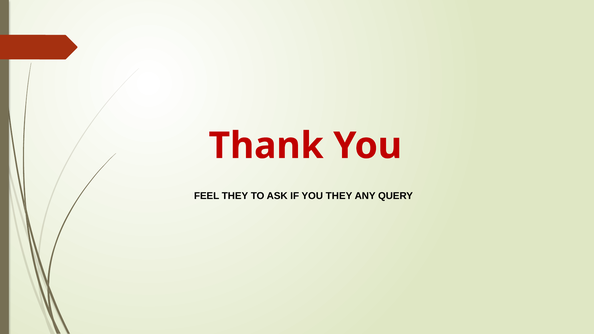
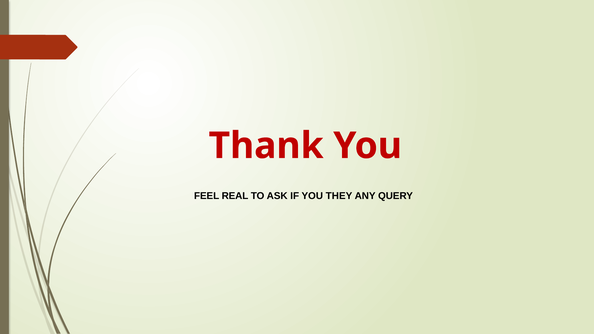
FEEL THEY: THEY -> REAL
